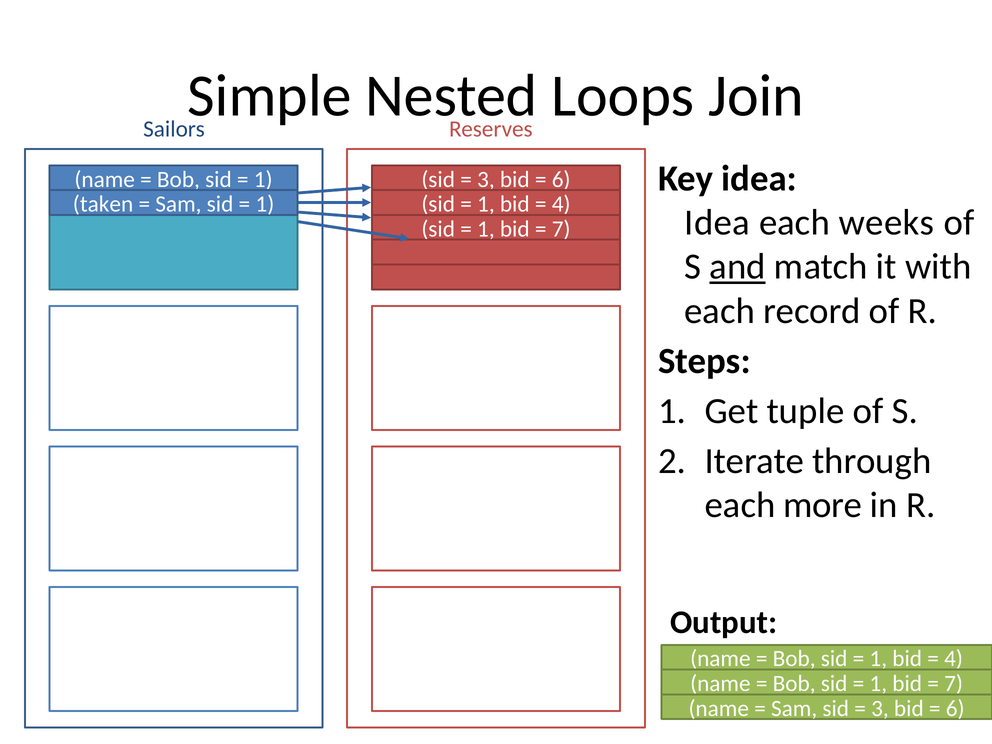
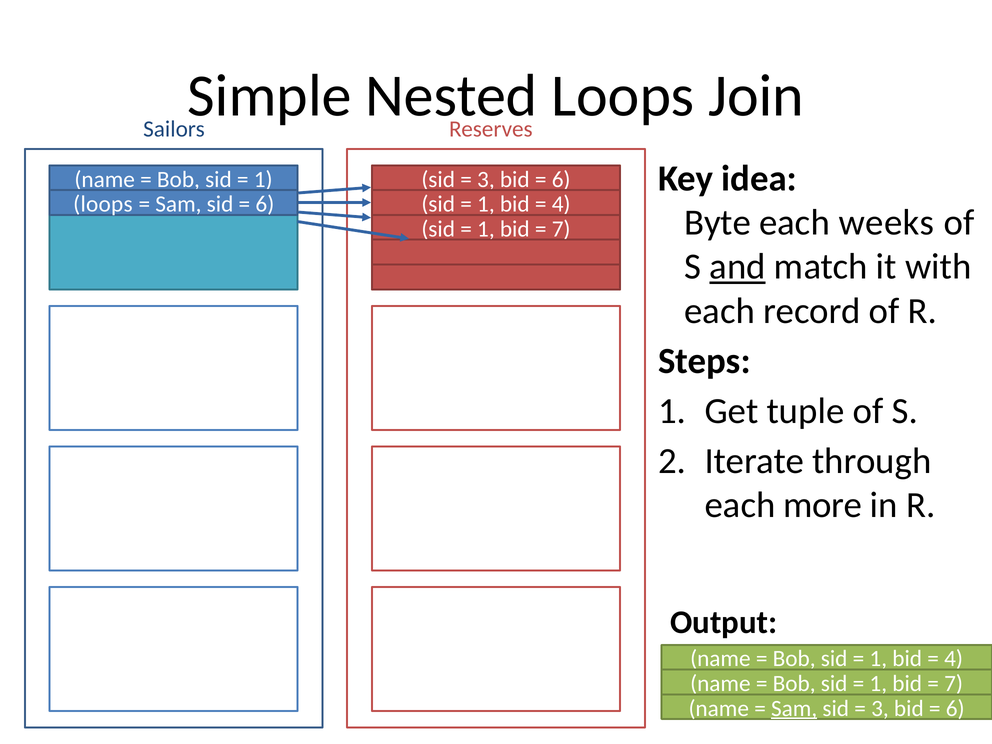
taken at (103, 204): taken -> loops
1 at (265, 204): 1 -> 6
Idea at (717, 223): Idea -> Byte
Sam at (794, 708) underline: none -> present
